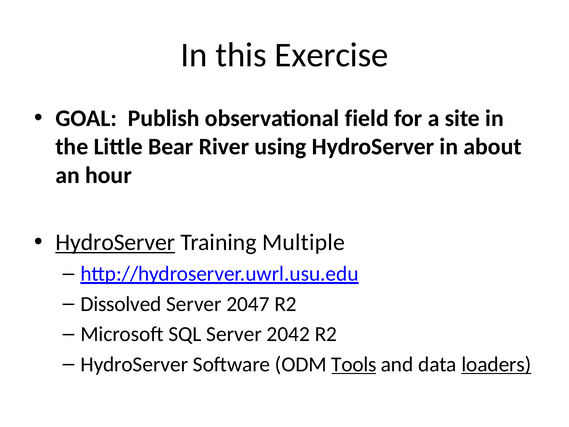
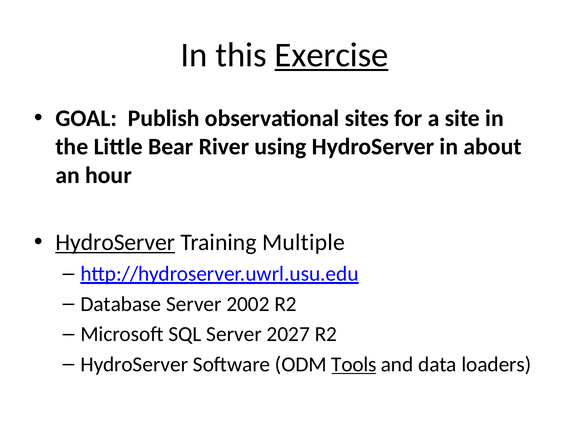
Exercise underline: none -> present
field: field -> sites
Dissolved: Dissolved -> Database
2047: 2047 -> 2002
2042: 2042 -> 2027
loaders underline: present -> none
